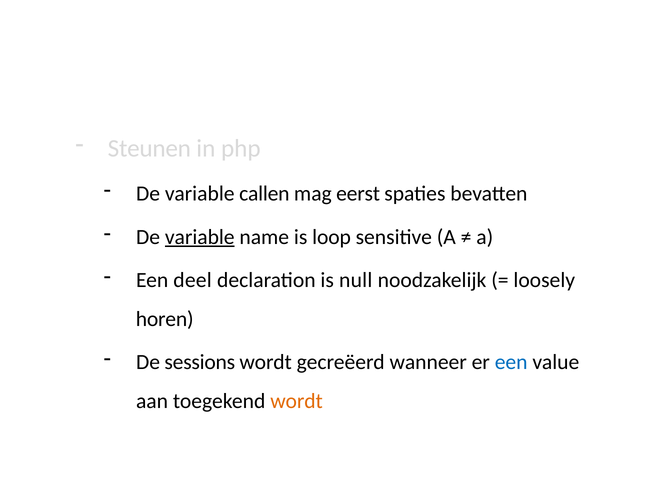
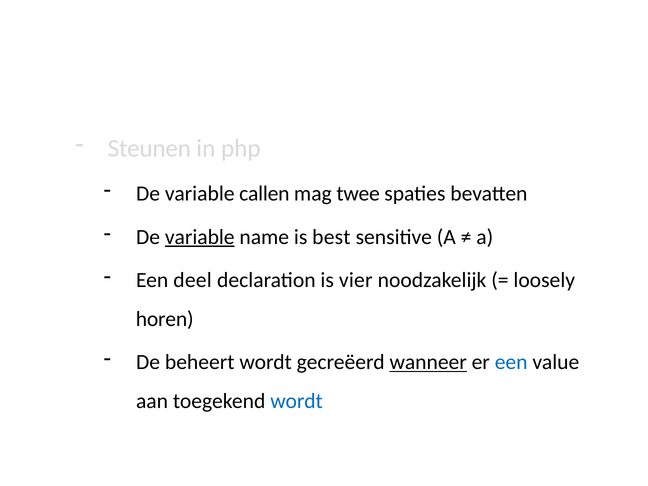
eerst: eerst -> twee
loop: loop -> best
null: null -> vier
sessions: sessions -> beheert
wanneer underline: none -> present
wordt at (297, 401) colour: orange -> blue
